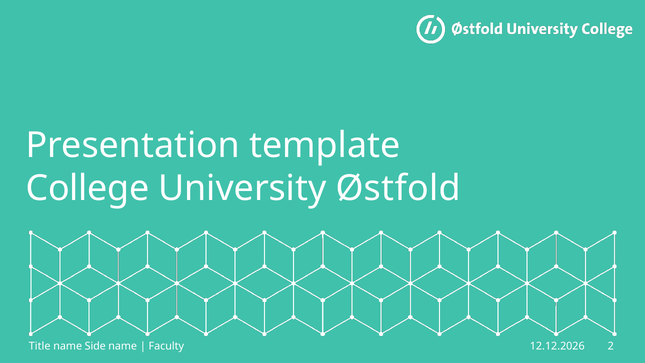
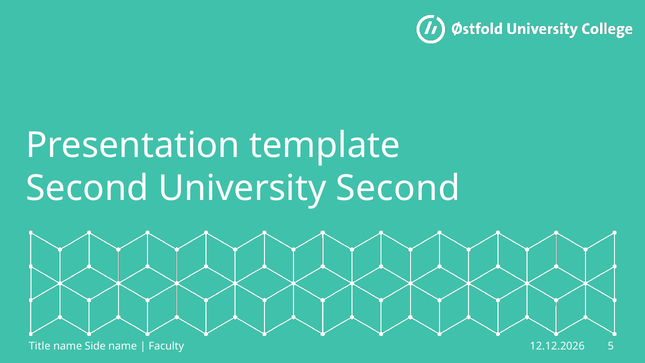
College at (88, 189): College -> Second
University Østfold: Østfold -> Second
2: 2 -> 5
